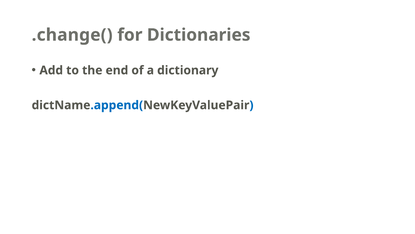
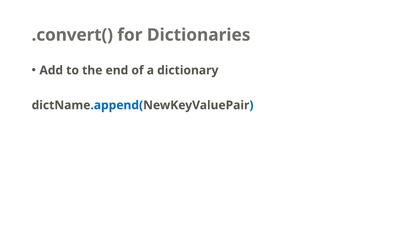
.change(: .change( -> .convert(
